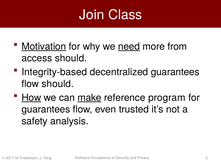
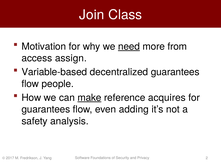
Motivation underline: present -> none
access should: should -> assign
Integrity-based: Integrity-based -> Variable-based
flow should: should -> people
How underline: present -> none
program: program -> acquires
trusted: trusted -> adding
